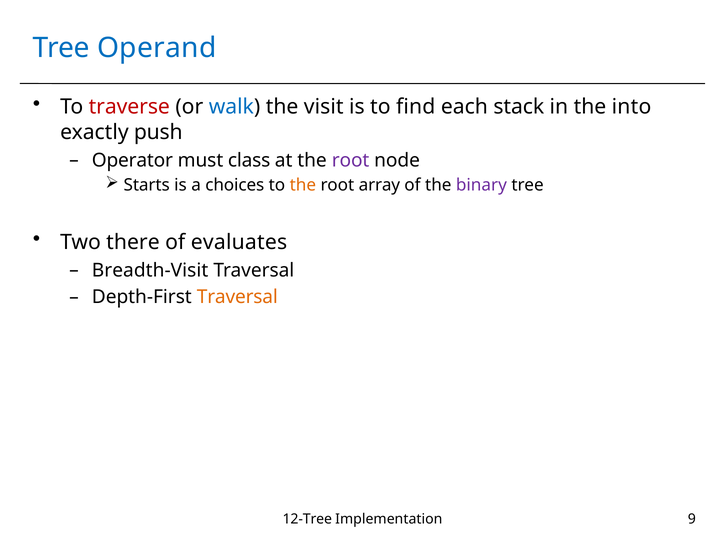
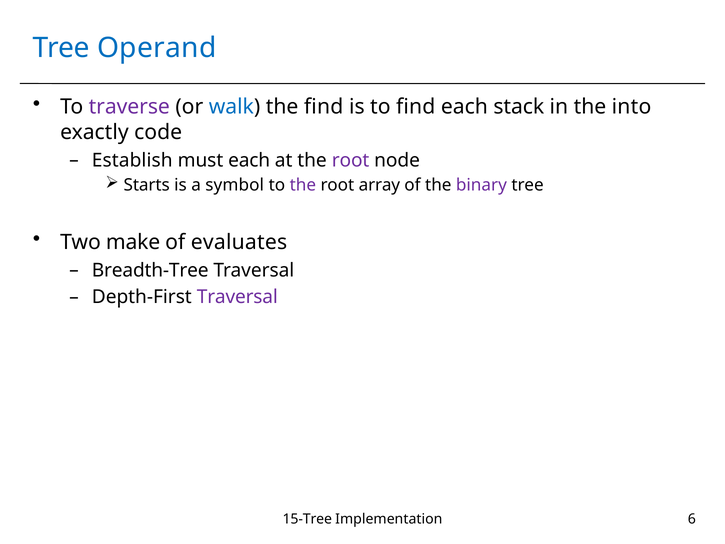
traverse colour: red -> purple
the visit: visit -> find
push: push -> code
Operator: Operator -> Establish
must class: class -> each
choices: choices -> symbol
the at (303, 185) colour: orange -> purple
there: there -> make
Breadth-Visit: Breadth-Visit -> Breadth-Tree
Traversal at (237, 297) colour: orange -> purple
12-Tree: 12-Tree -> 15-Tree
9: 9 -> 6
